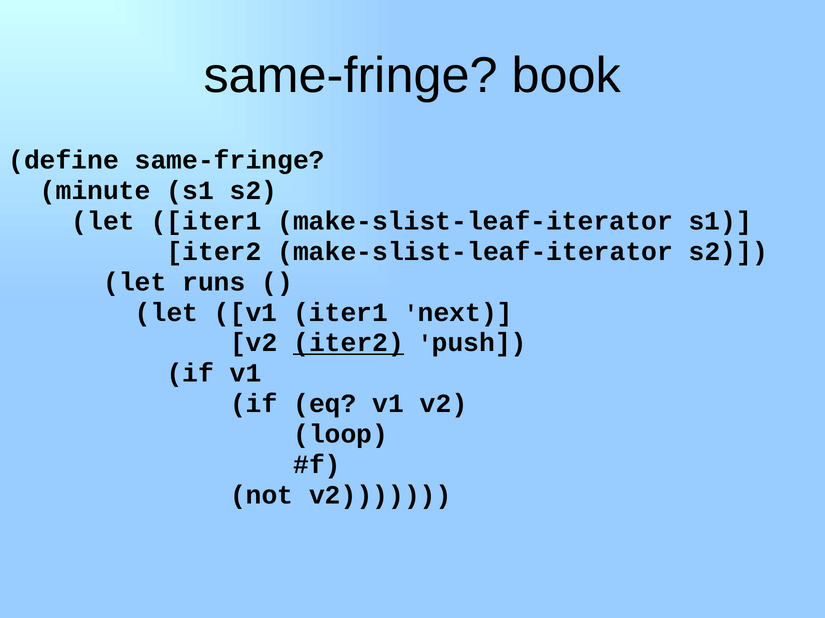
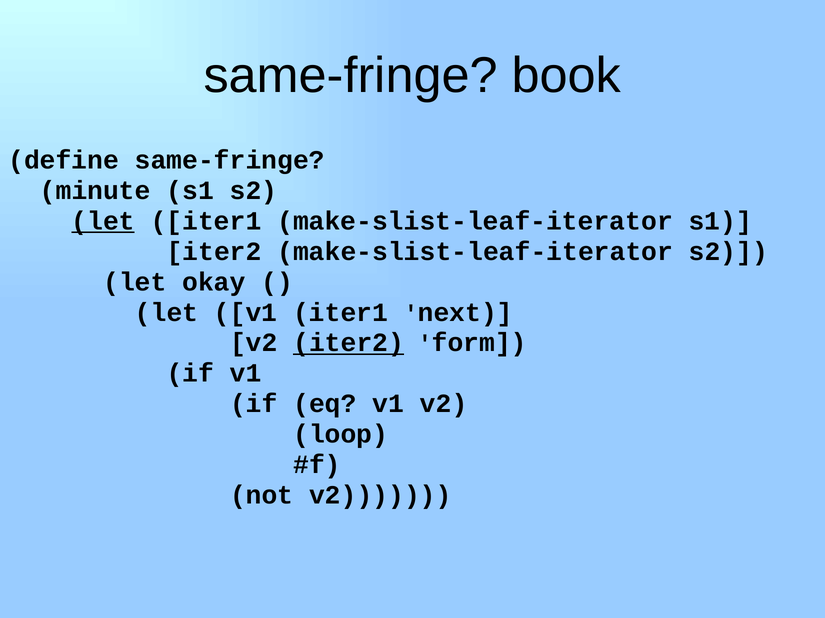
let at (103, 221) underline: none -> present
runs: runs -> okay
push: push -> form
